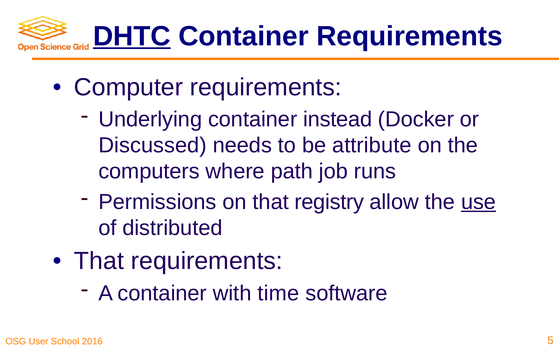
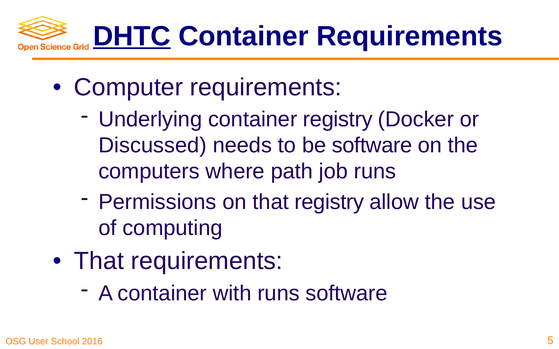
container instead: instead -> registry
be attribute: attribute -> software
use underline: present -> none
distributed: distributed -> computing
with time: time -> runs
